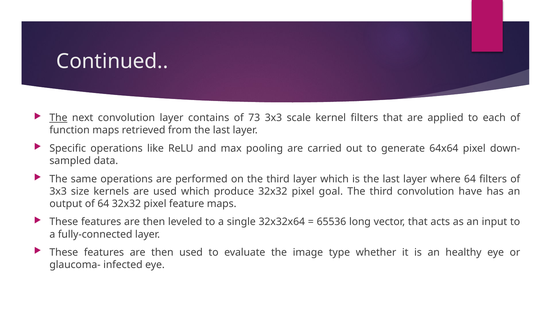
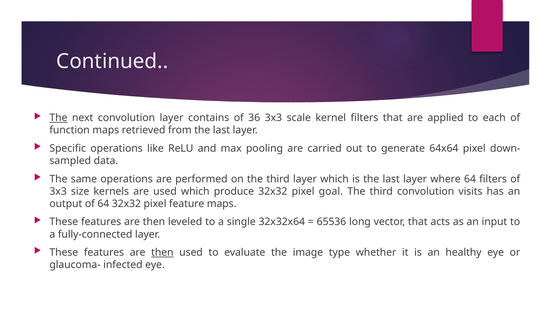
73: 73 -> 36
have: have -> visits
then at (162, 252) underline: none -> present
